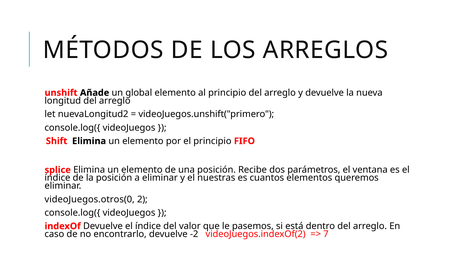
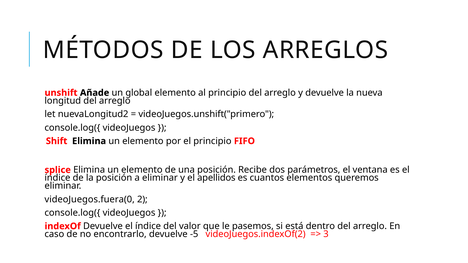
nuestras: nuestras -> apellidos
videoJuegos.otros(0: videoJuegos.otros(0 -> videoJuegos.fuera(0
-2: -2 -> -5
7: 7 -> 3
